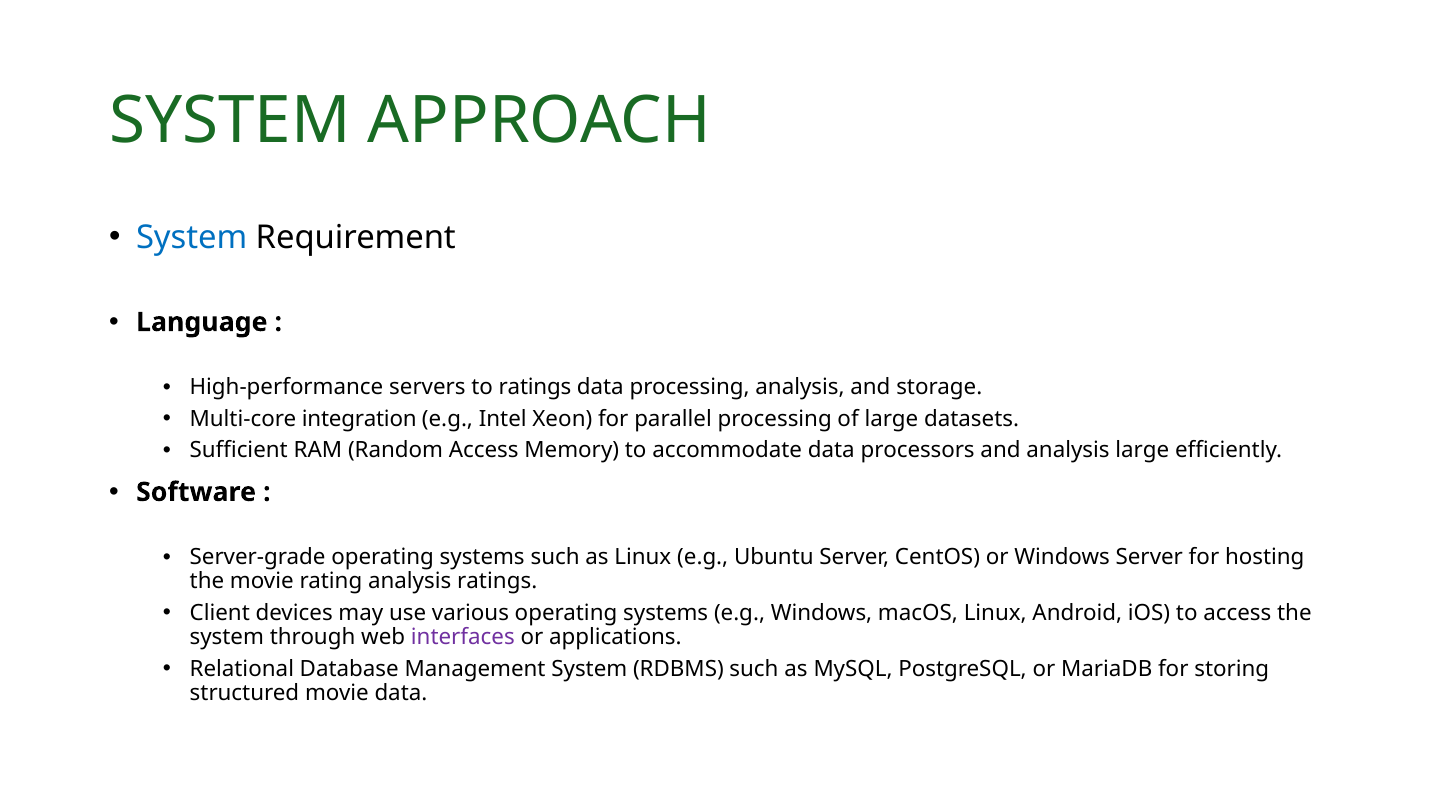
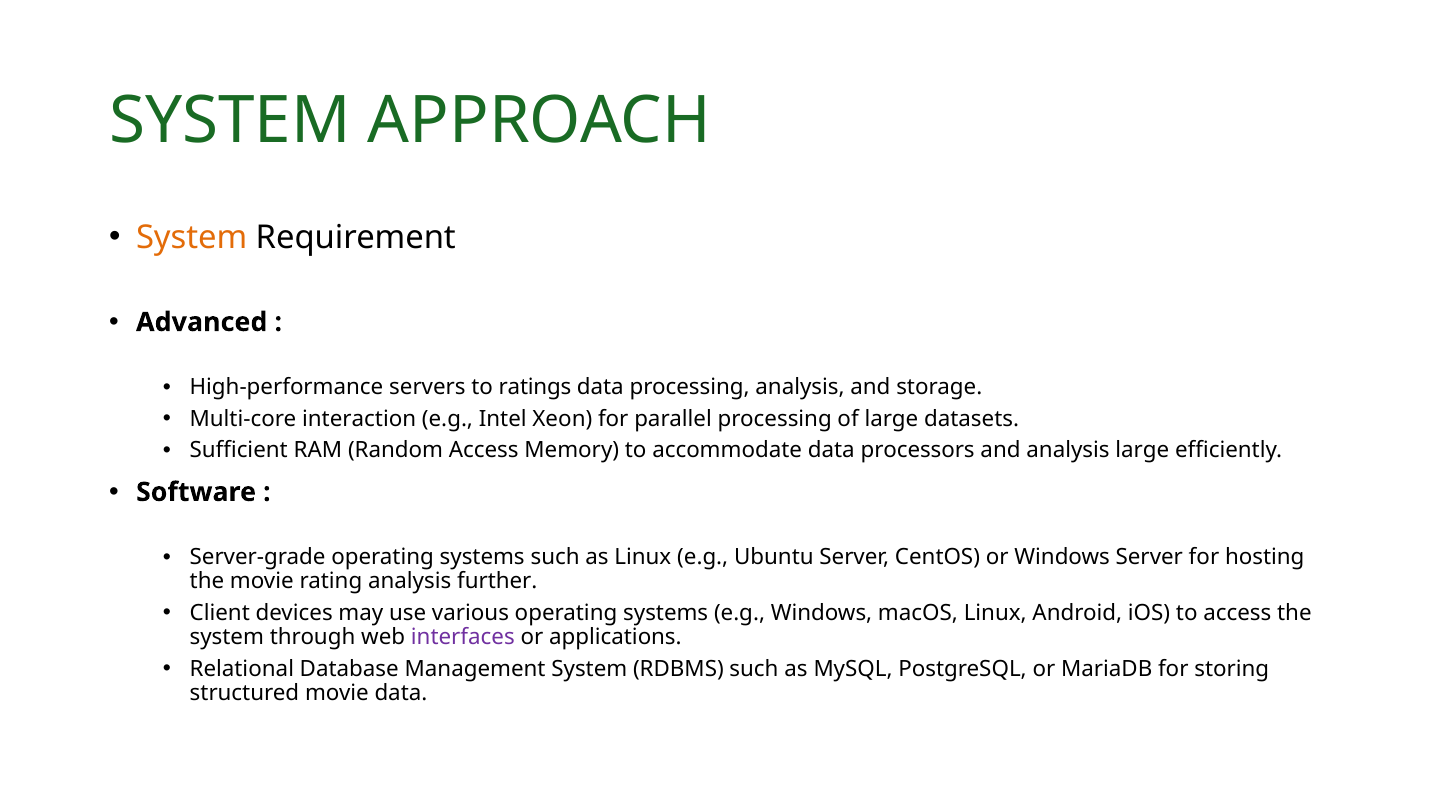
System at (192, 237) colour: blue -> orange
Language: Language -> Advanced
integration: integration -> interaction
analysis ratings: ratings -> further
